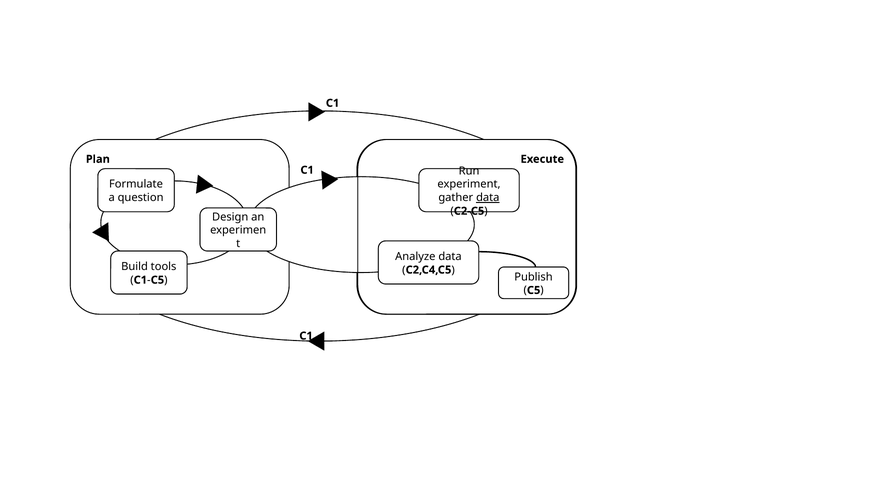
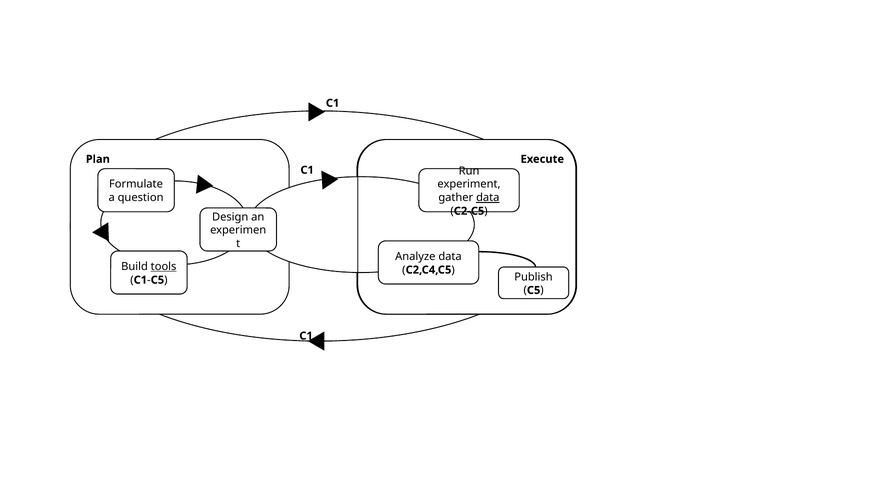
tools underline: none -> present
